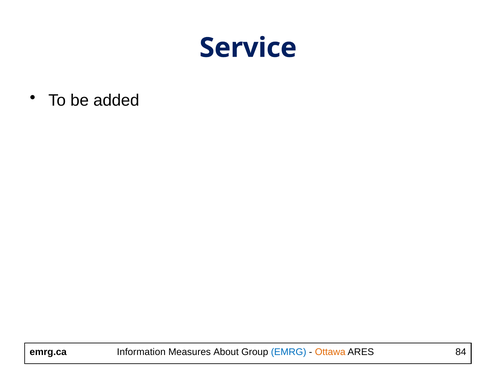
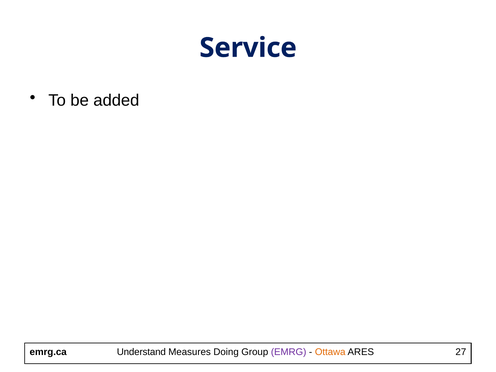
Information: Information -> Understand
About: About -> Doing
EMRG colour: blue -> purple
84: 84 -> 27
